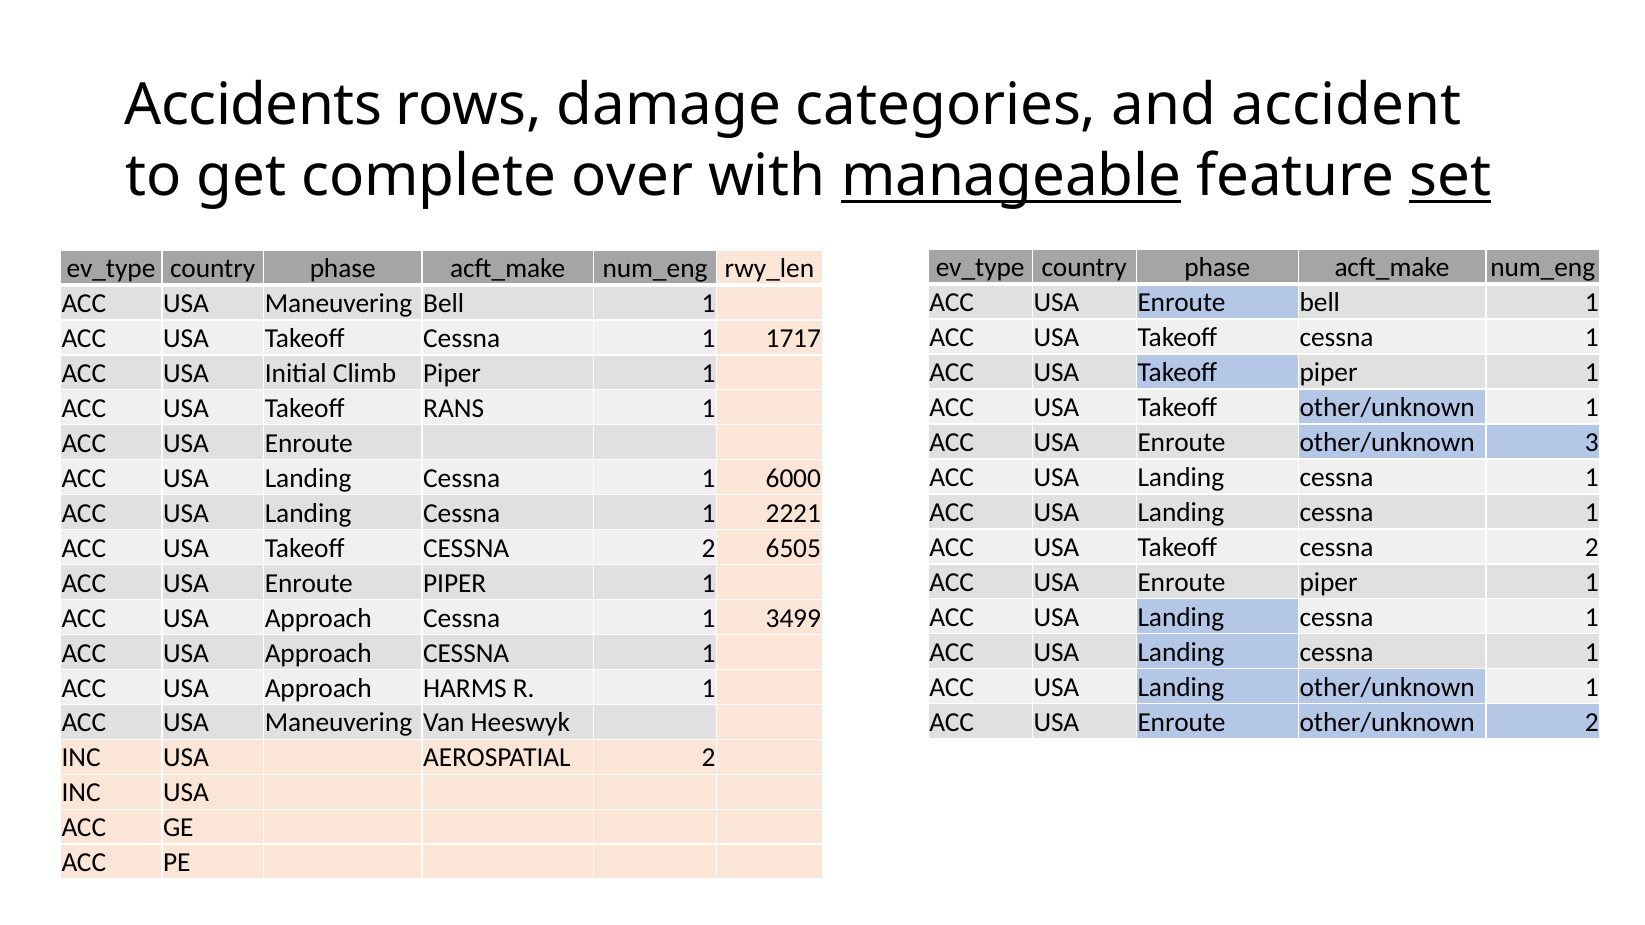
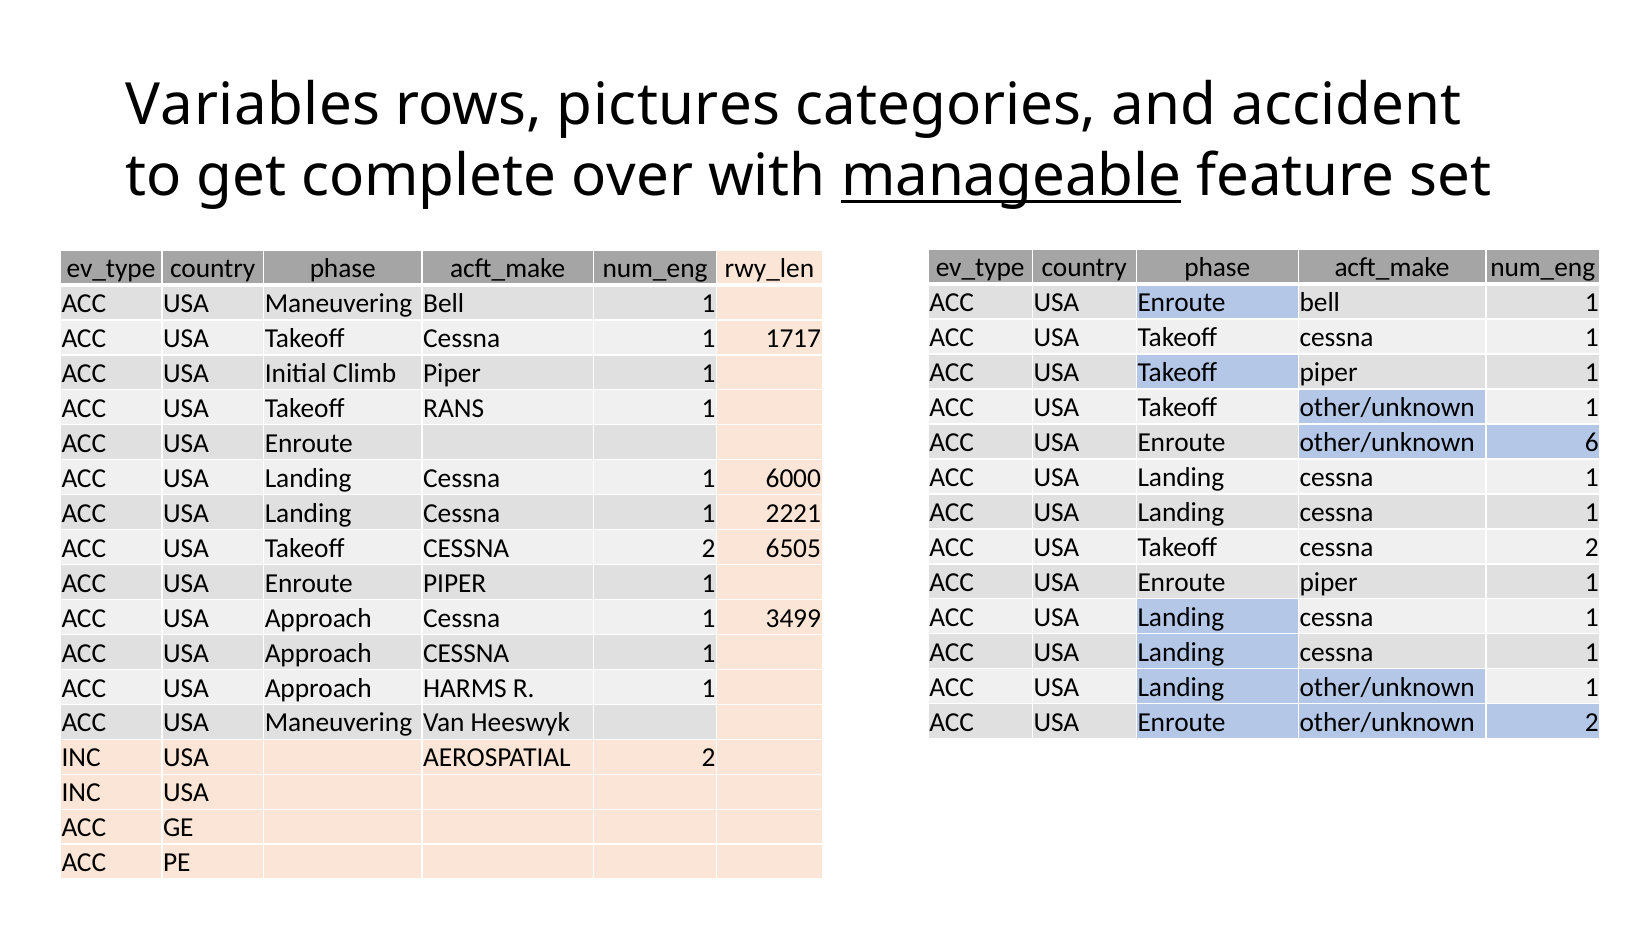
Accidents: Accidents -> Variables
damage: damage -> pictures
set underline: present -> none
3: 3 -> 6
